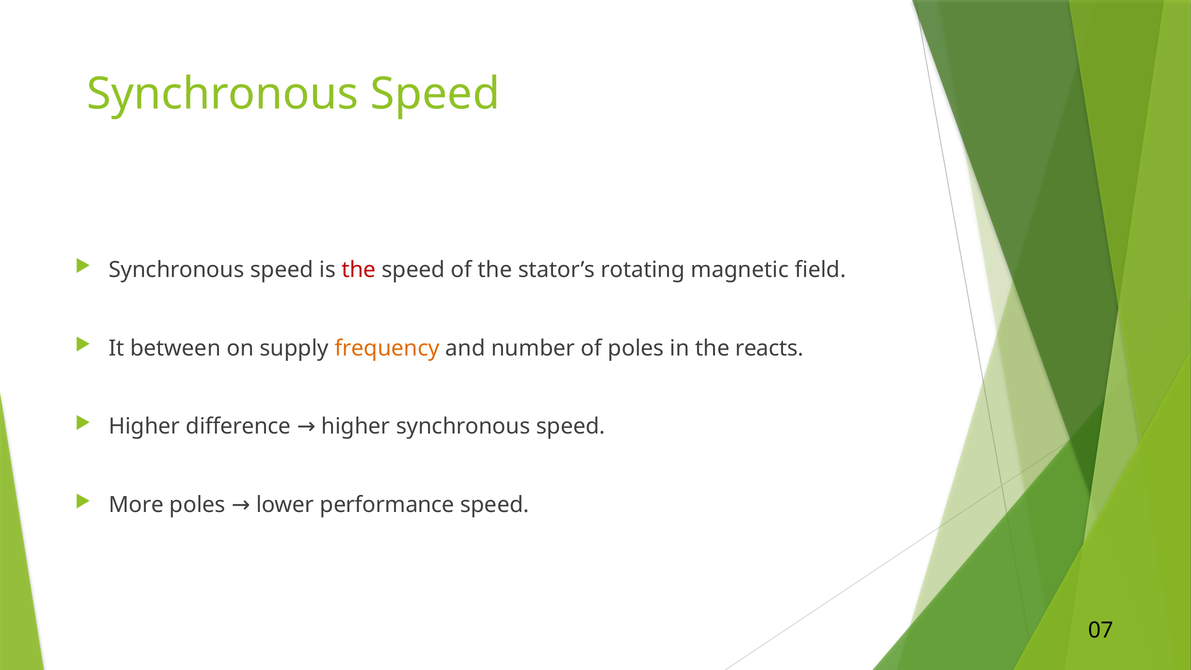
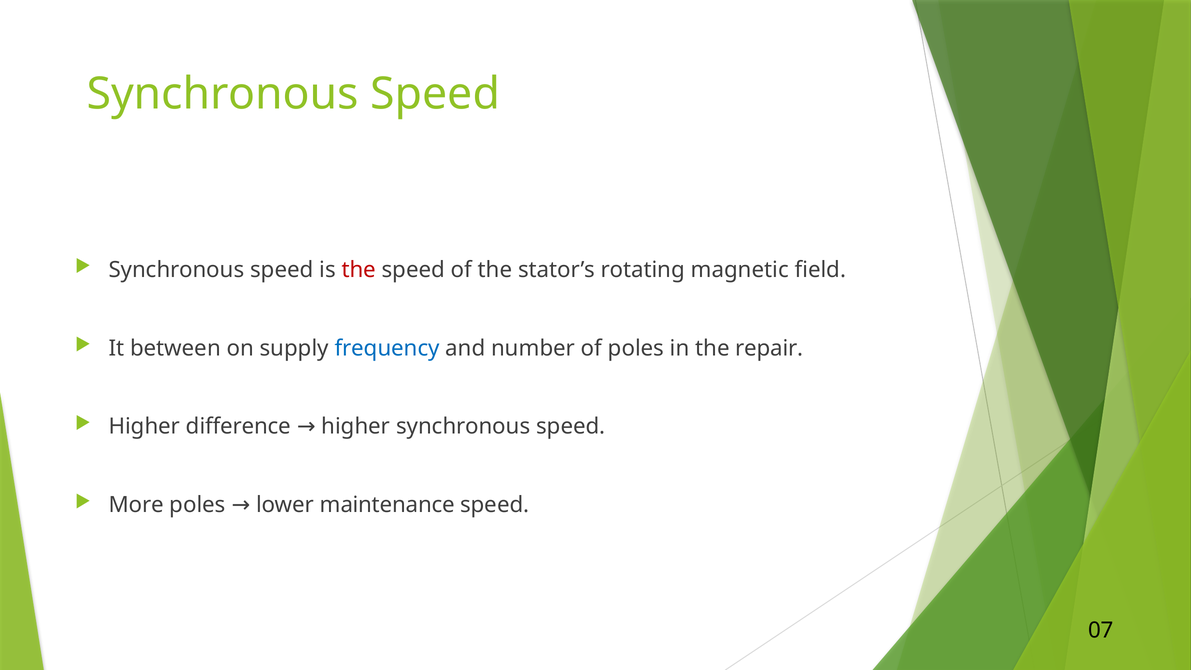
frequency colour: orange -> blue
reacts: reacts -> repair
performance: performance -> maintenance
